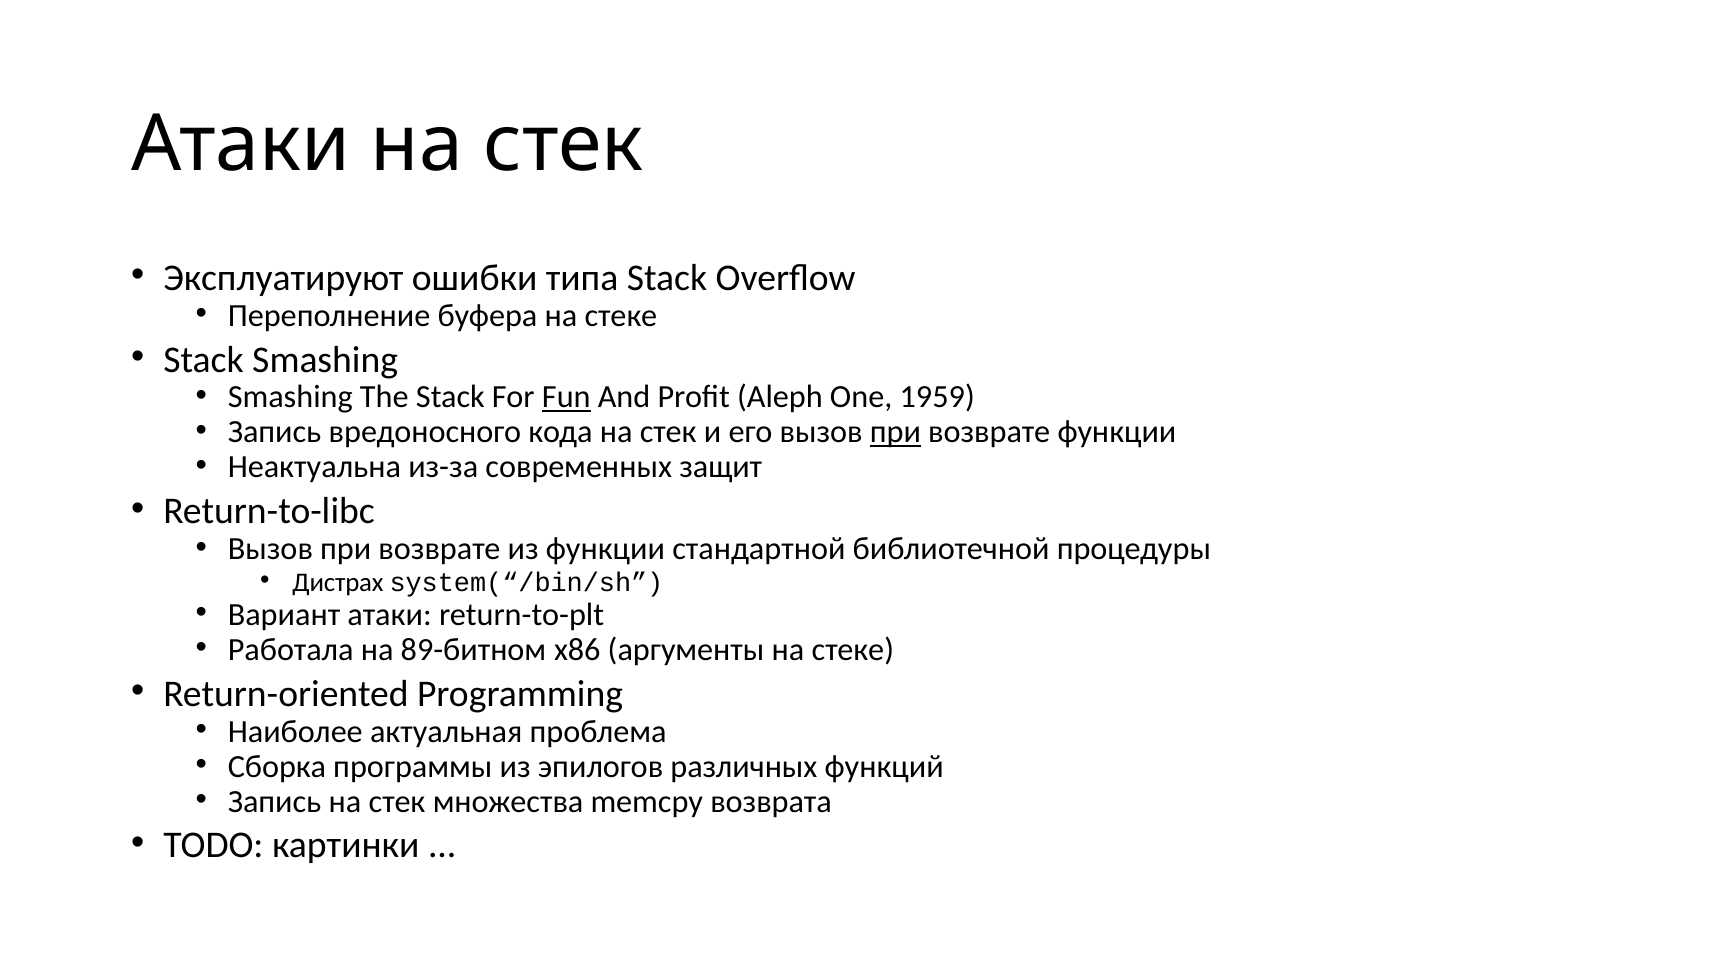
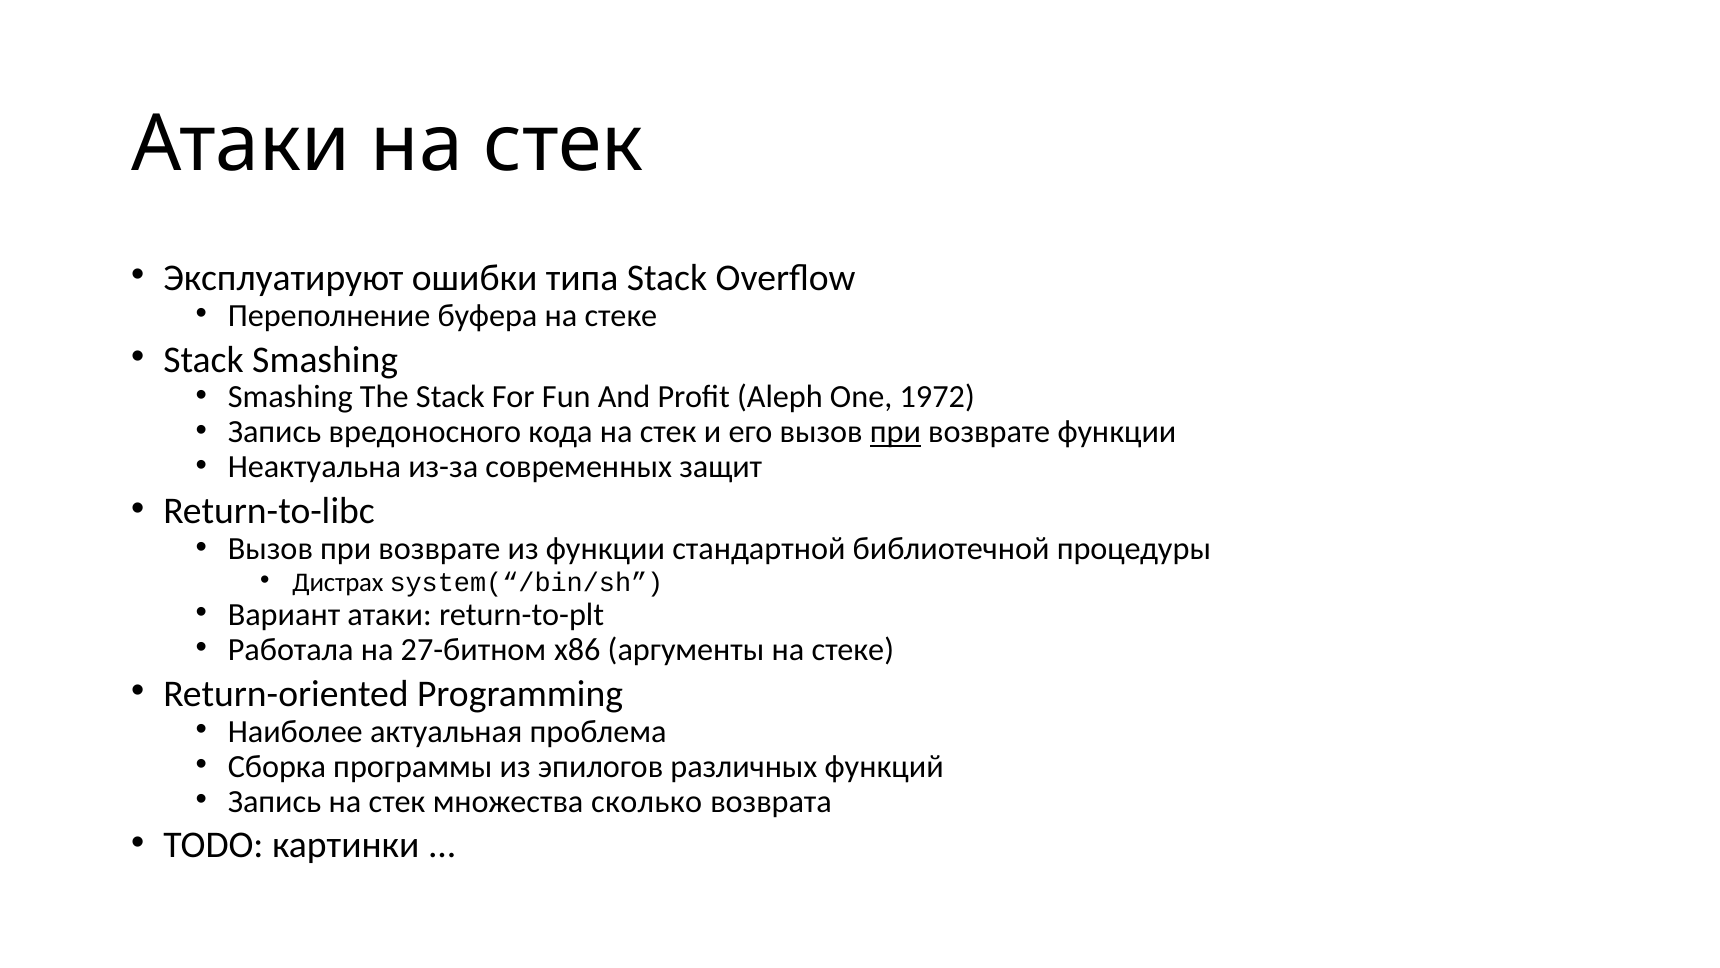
Fun underline: present -> none
1959: 1959 -> 1972
89-битном: 89-битном -> 27-битном
memcpy: memcpy -> сколько
